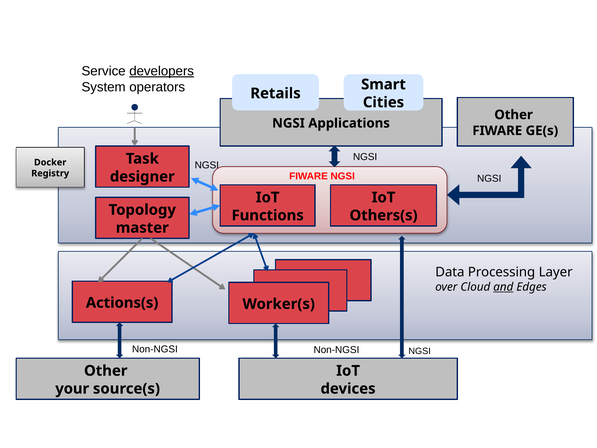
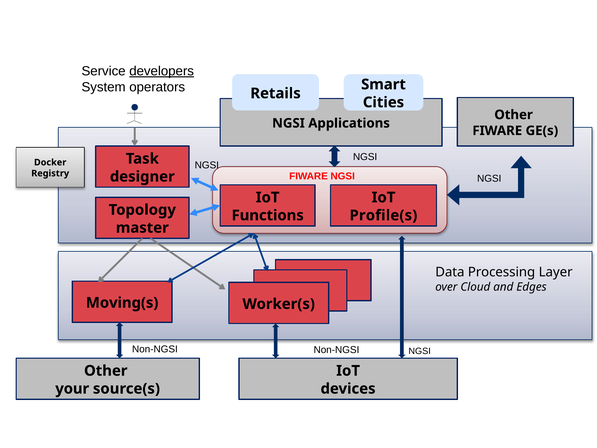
Others(s: Others(s -> Profile(s
and underline: present -> none
Actions(s: Actions(s -> Moving(s
